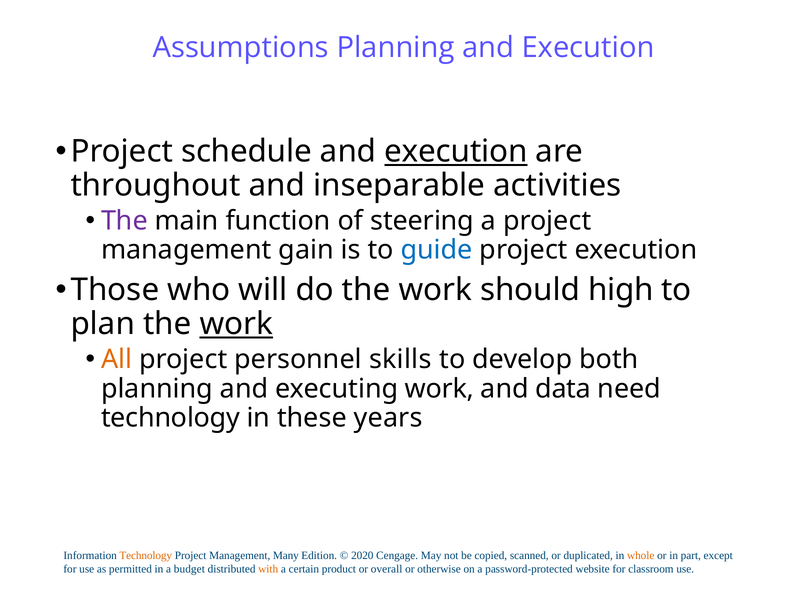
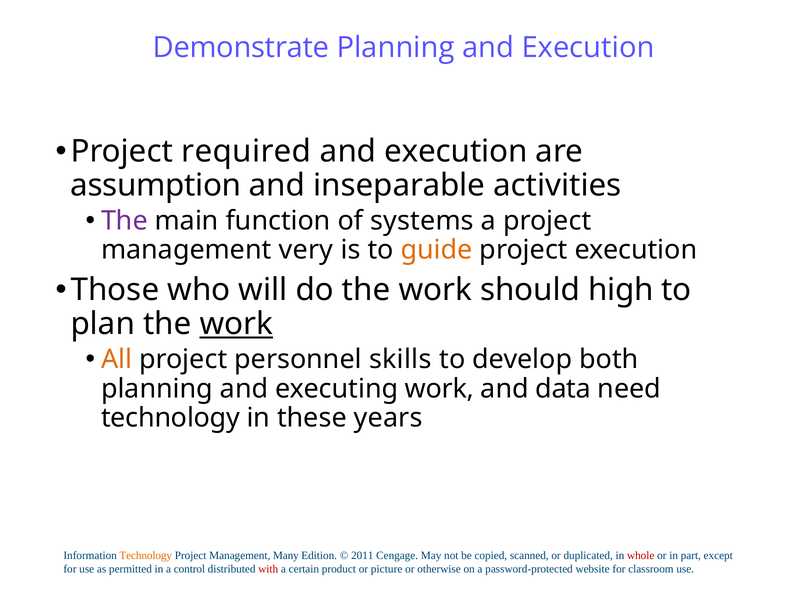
Assumptions: Assumptions -> Demonstrate
schedule: schedule -> required
execution at (456, 151) underline: present -> none
throughout: throughout -> assumption
steering: steering -> systems
gain: gain -> very
guide colour: blue -> orange
2020: 2020 -> 2011
whole colour: orange -> red
budget: budget -> control
with colour: orange -> red
overall: overall -> picture
